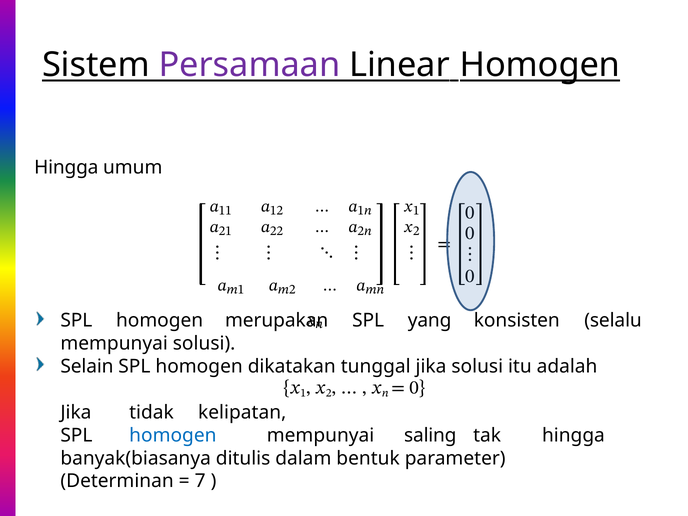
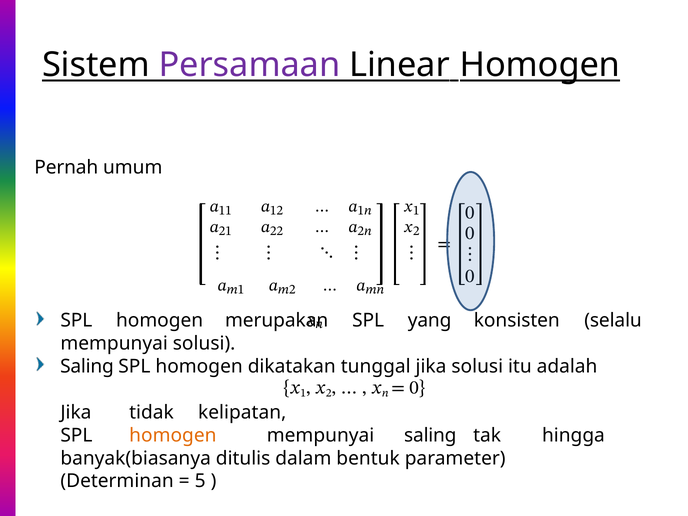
Hingga at (66, 167): Hingga -> Pernah
Selain at (87, 366): Selain -> Saling
homogen at (173, 435) colour: blue -> orange
7: 7 -> 5
